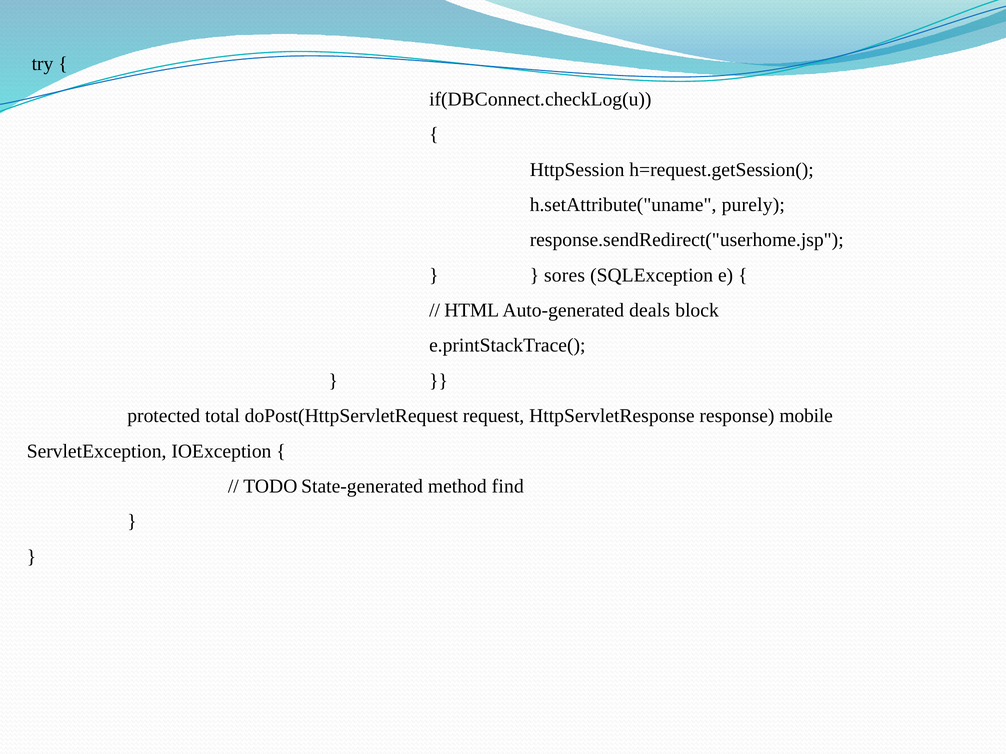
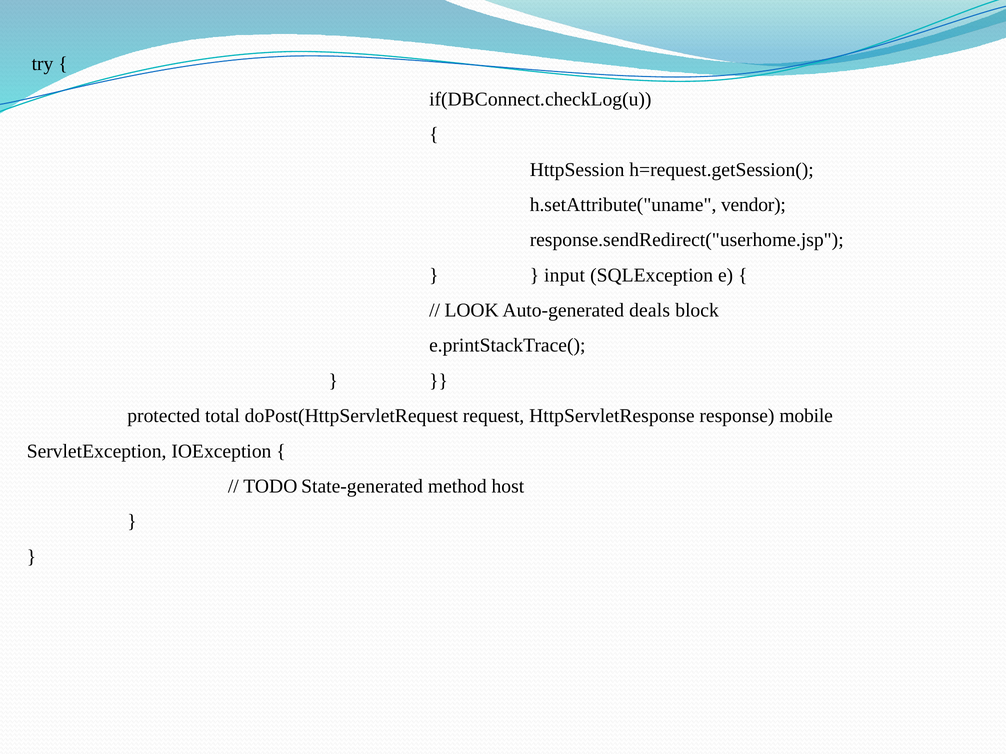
purely: purely -> vendor
sores: sores -> input
HTML: HTML -> LOOK
find: find -> host
